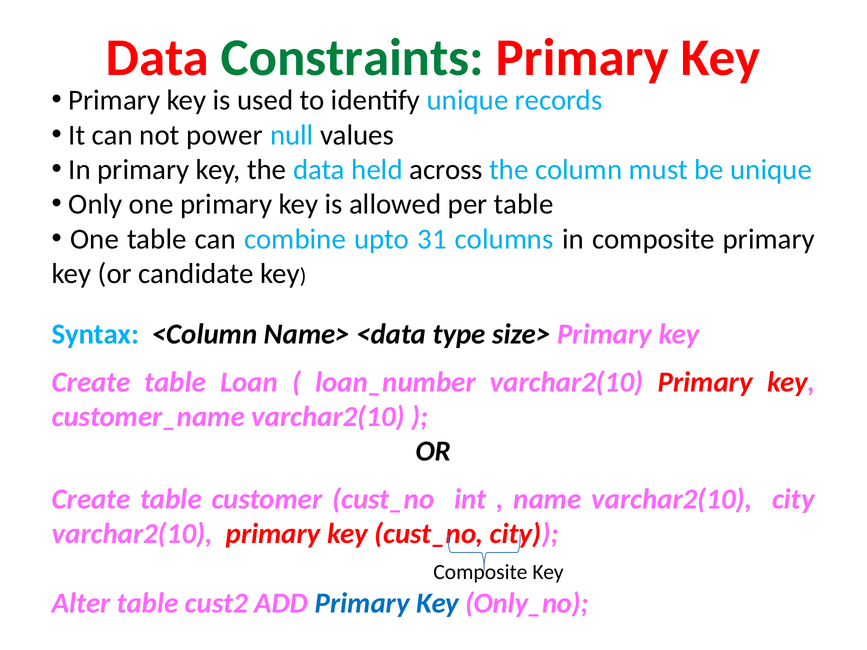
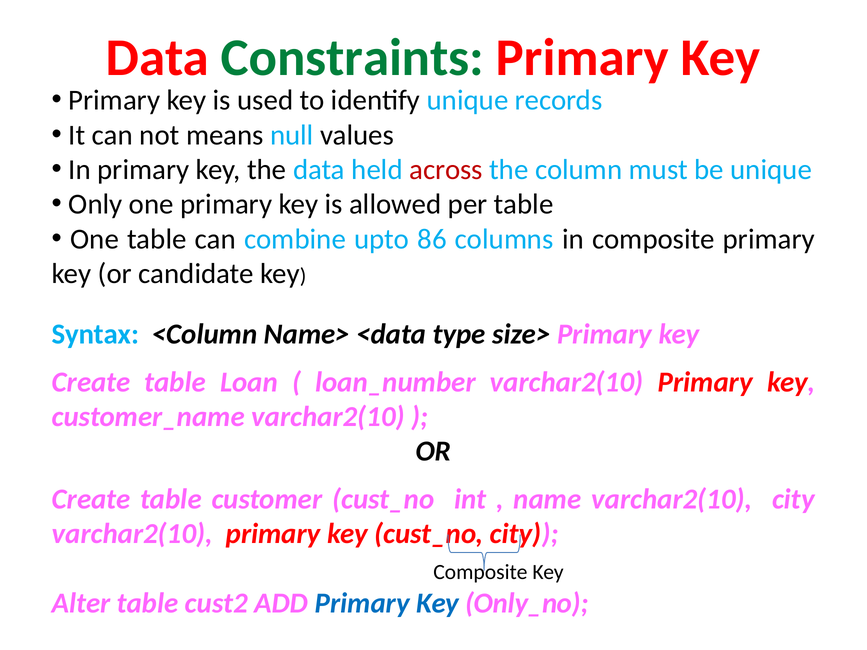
power: power -> means
across colour: black -> red
31: 31 -> 86
